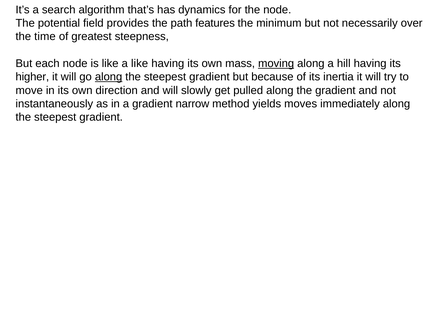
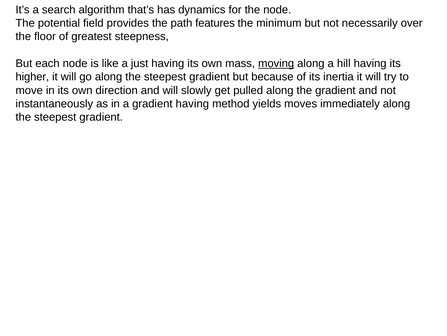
time: time -> floor
a like: like -> just
along at (109, 77) underline: present -> none
gradient narrow: narrow -> having
